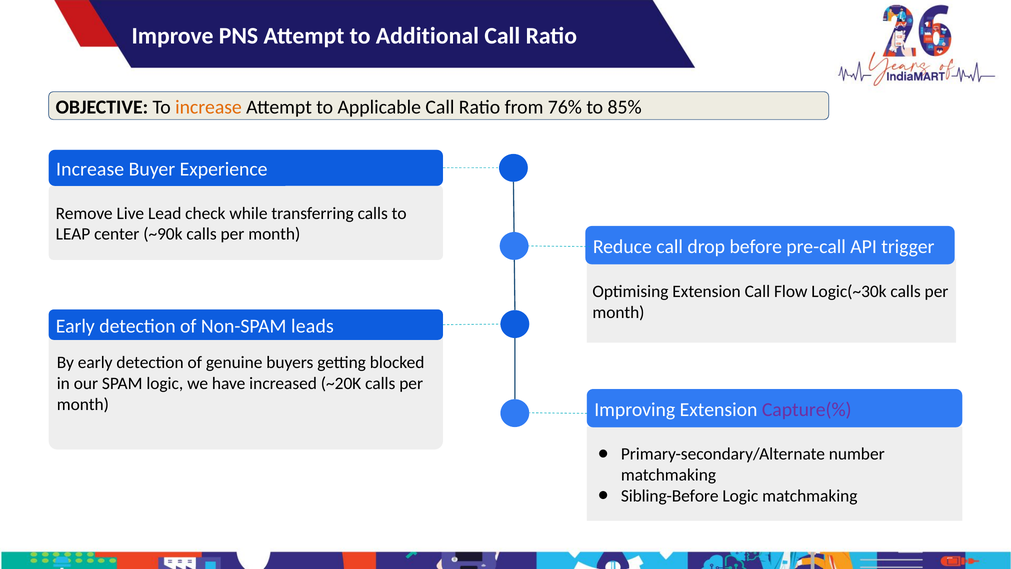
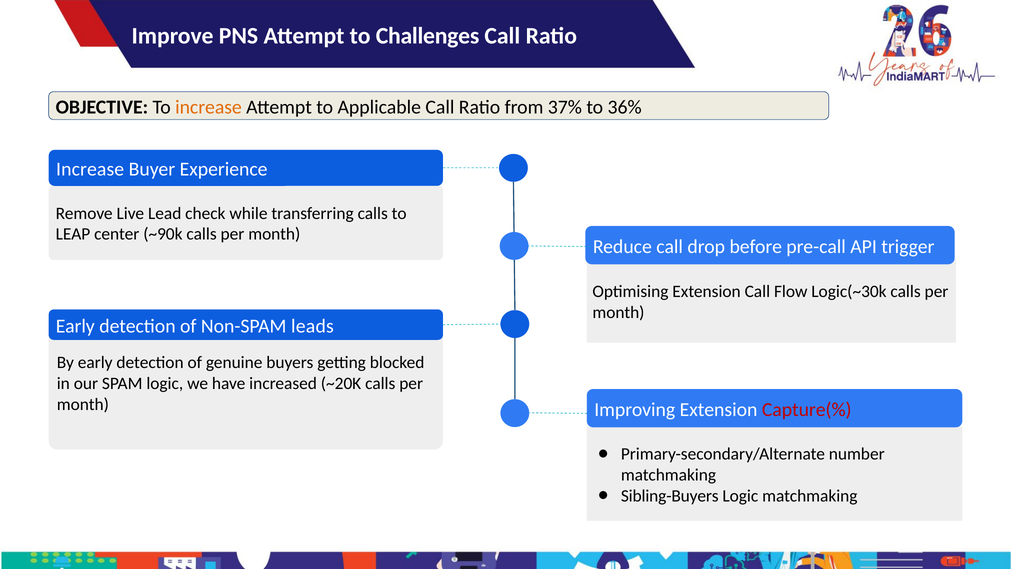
Additional: Additional -> Challenges
76%: 76% -> 37%
85%: 85% -> 36%
Capture(% colour: purple -> red
Sibling-Before: Sibling-Before -> Sibling-Buyers
